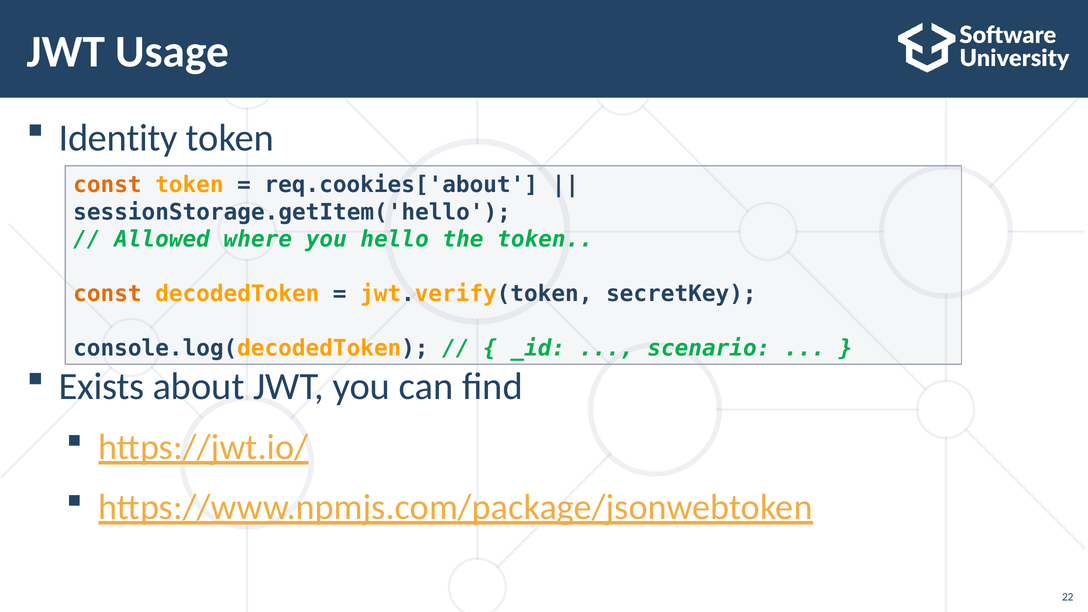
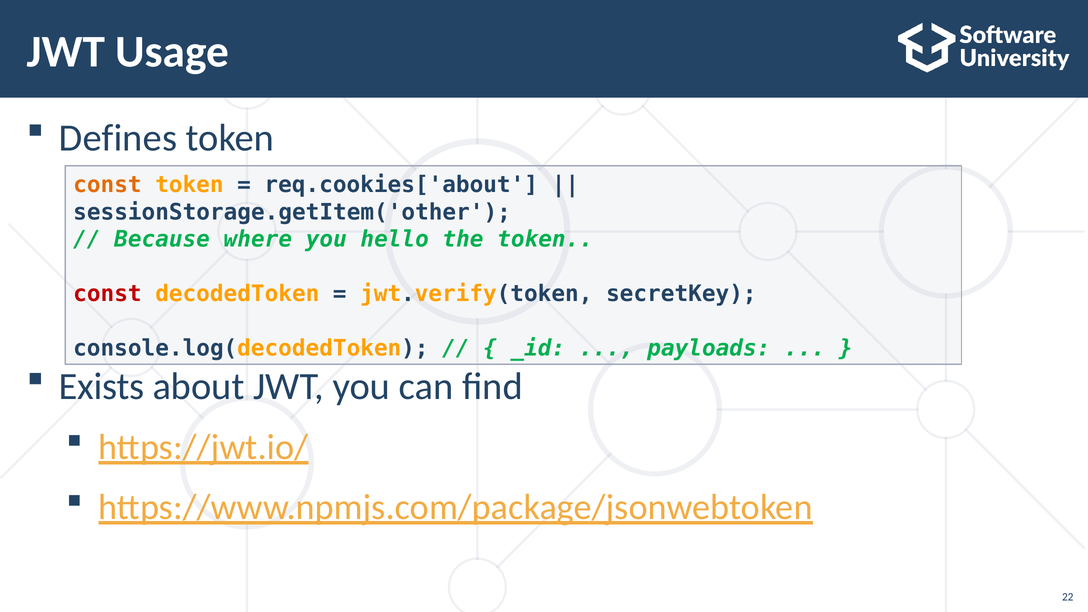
Identity: Identity -> Defines
sessionStorage.getItem('hello: sessionStorage.getItem('hello -> sessionStorage.getItem('other
Allowed: Allowed -> Because
const at (107, 294) colour: orange -> red
scenario: scenario -> payloads
